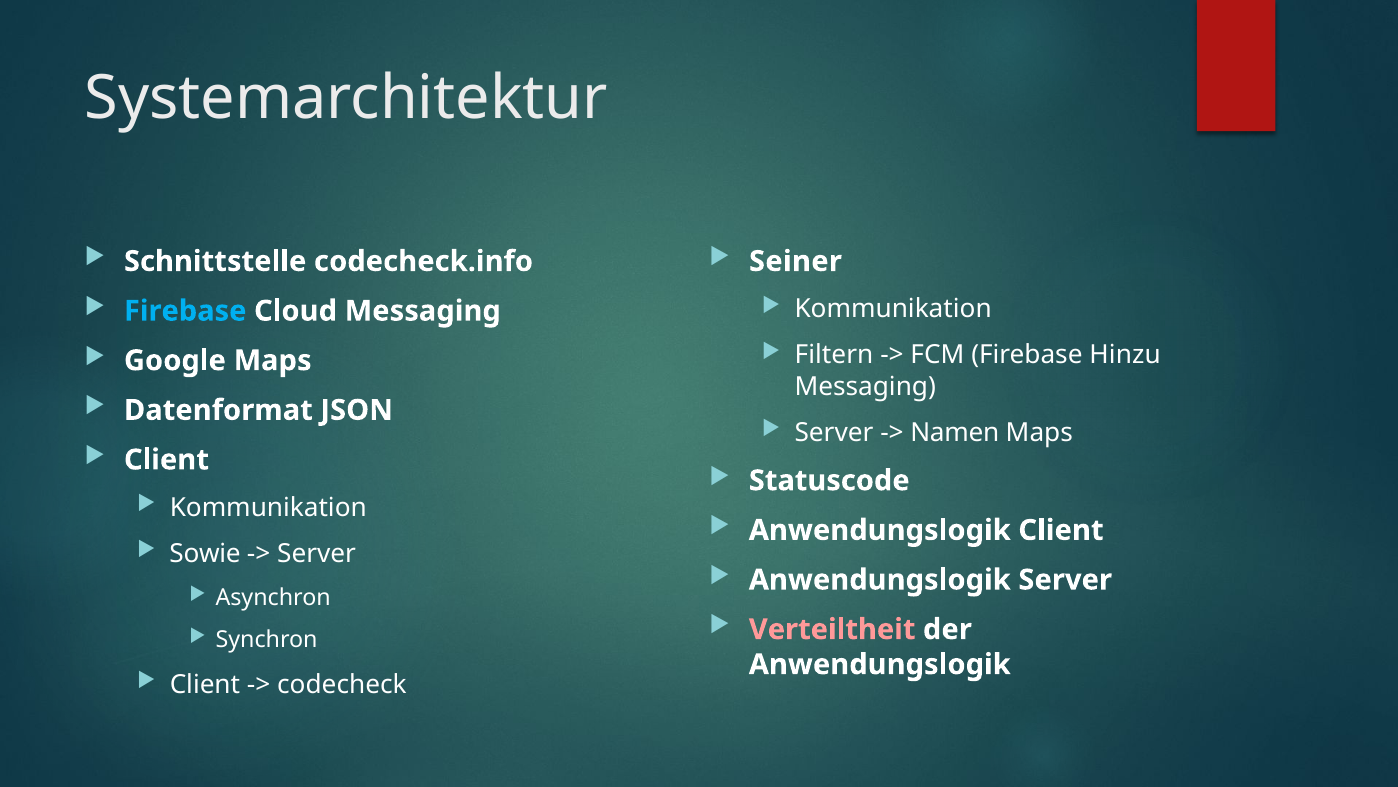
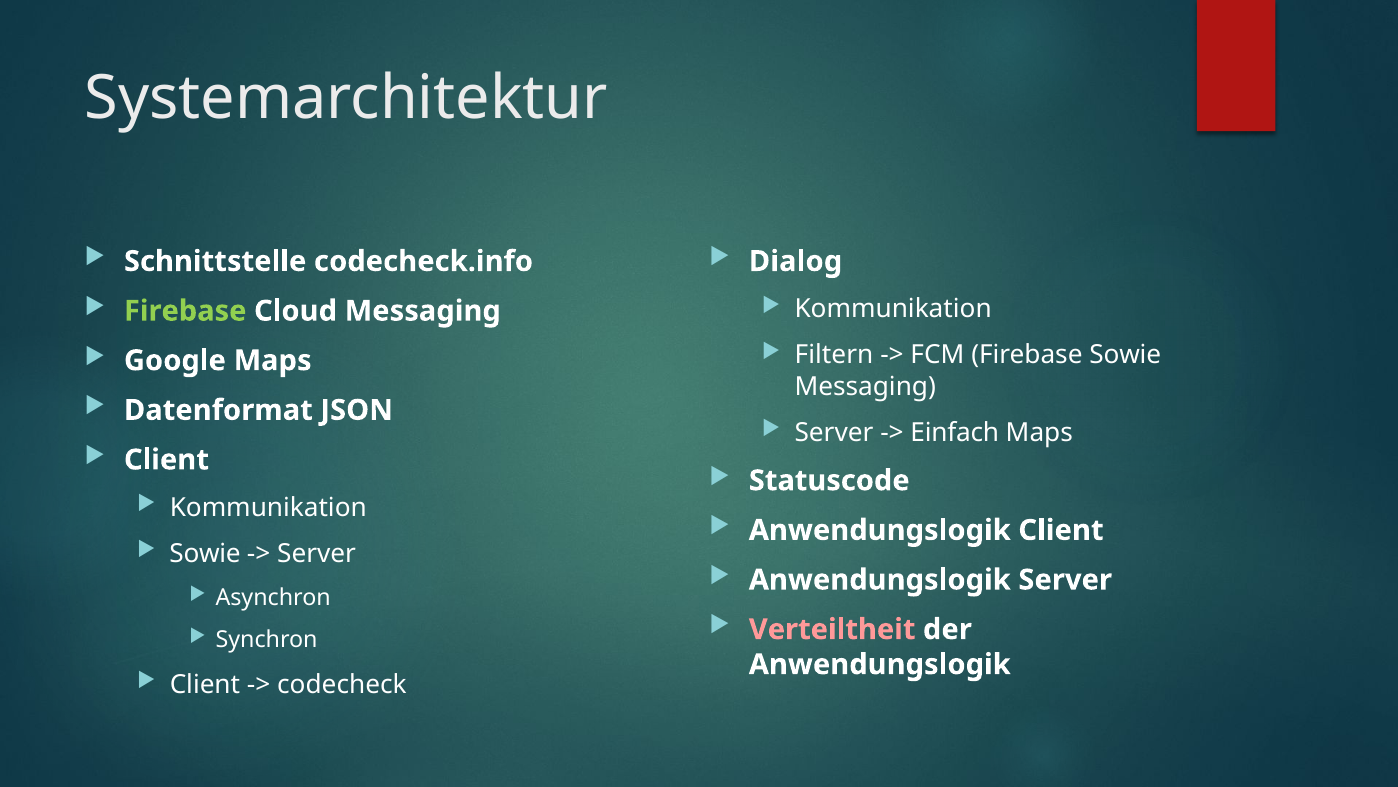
Seiner: Seiner -> Dialog
Firebase at (185, 311) colour: light blue -> light green
Firebase Hinzu: Hinzu -> Sowie
Namen: Namen -> Einfach
